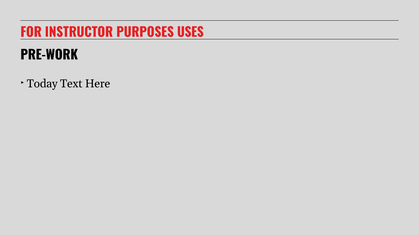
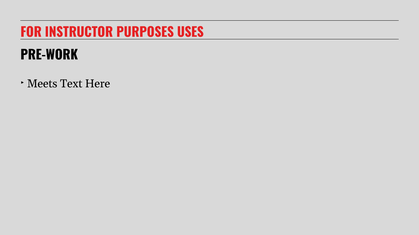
Today: Today -> Meets
